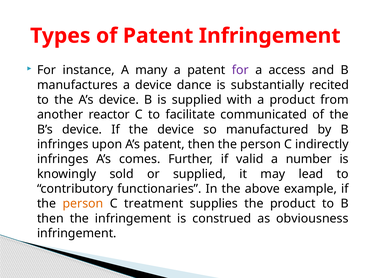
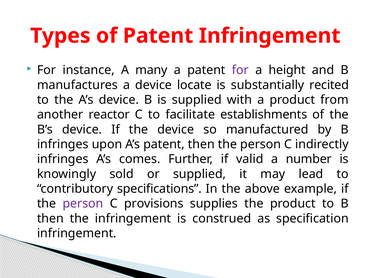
access: access -> height
dance: dance -> locate
communicated: communicated -> establishments
functionaries: functionaries -> specifications
person at (83, 204) colour: orange -> purple
treatment: treatment -> provisions
obviousness: obviousness -> specification
